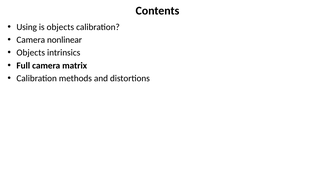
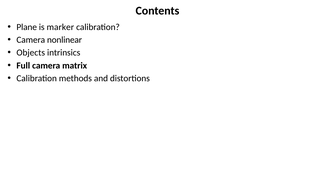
Using: Using -> Plane
is objects: objects -> marker
